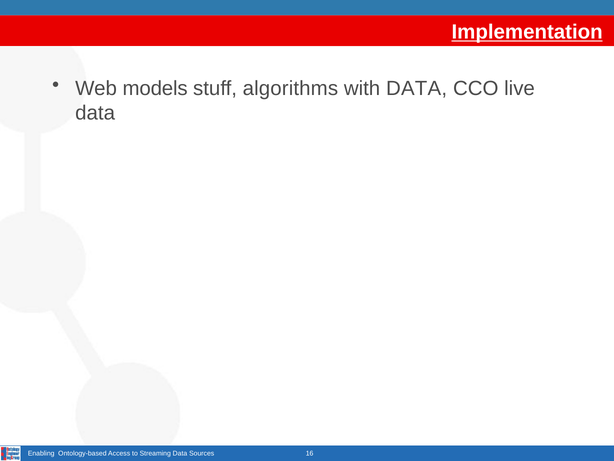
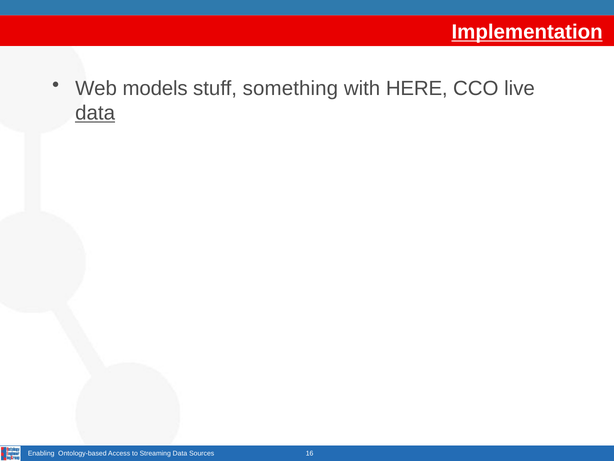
algorithms: algorithms -> something
with DATA: DATA -> HERE
data at (95, 113) underline: none -> present
